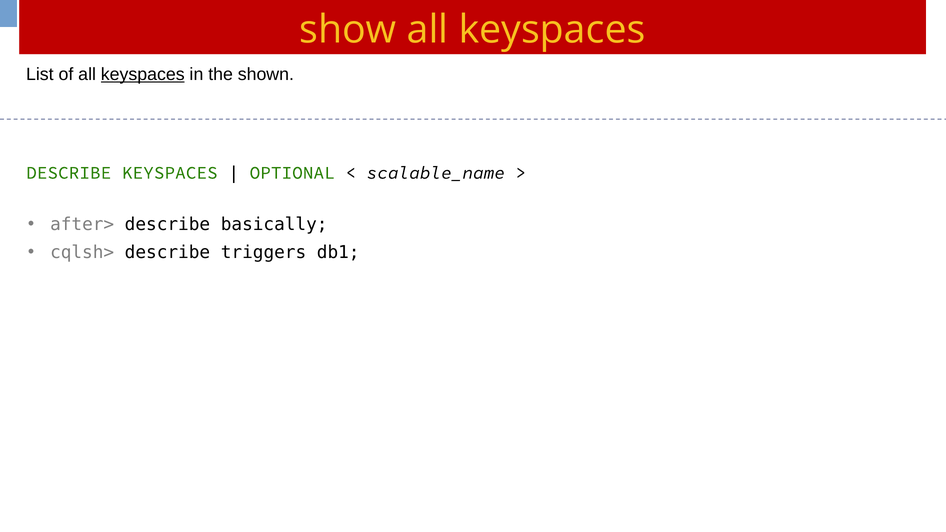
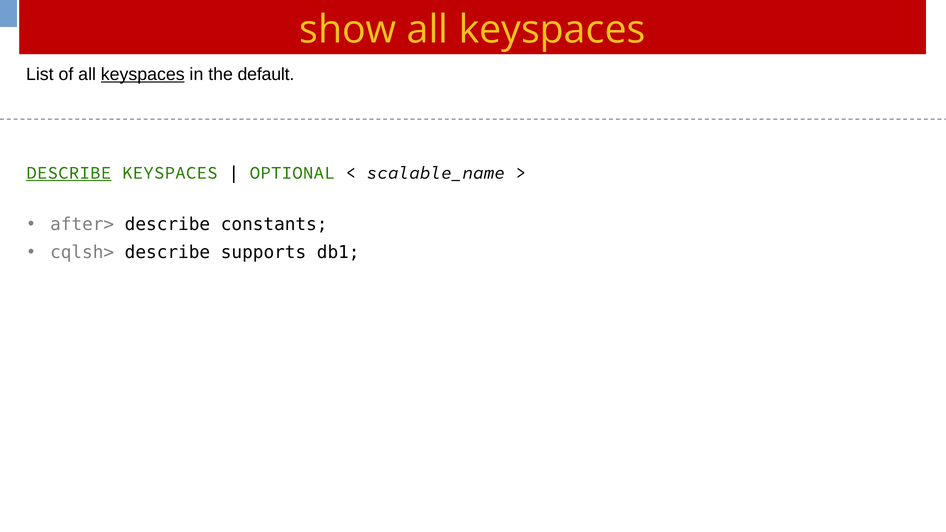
shown: shown -> default
DESCRIBE at (69, 173) underline: none -> present
basically: basically -> constants
triggers: triggers -> supports
